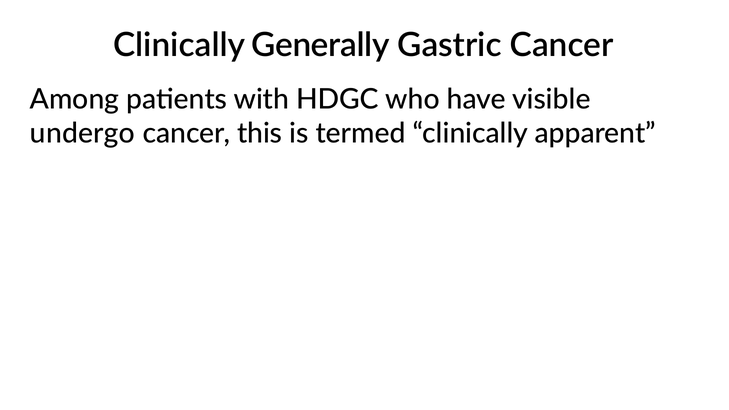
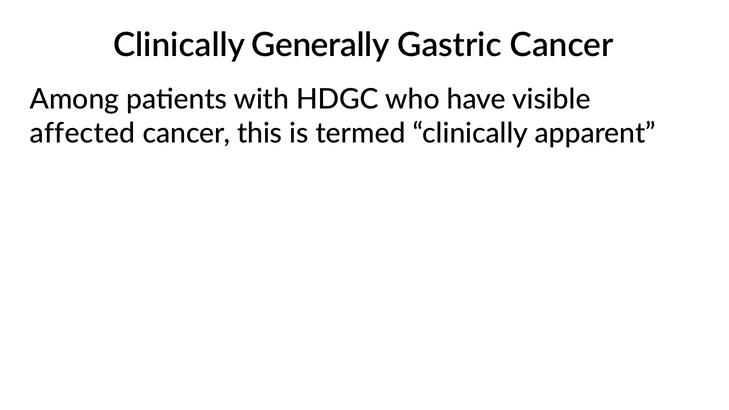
undergo: undergo -> affected
